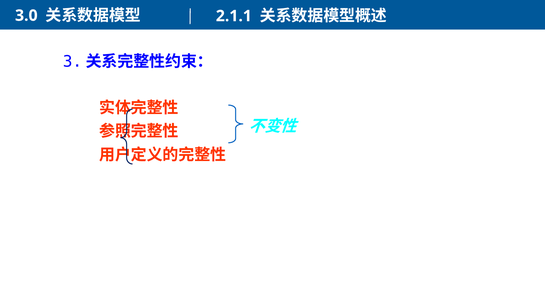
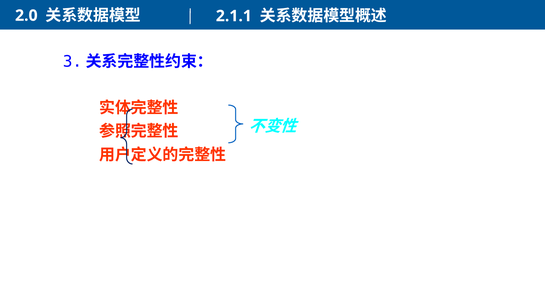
3.0: 3.0 -> 2.0
